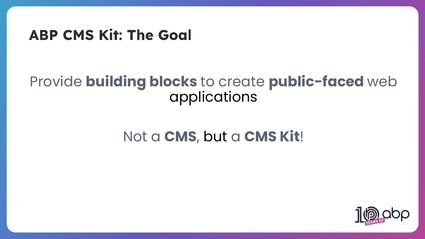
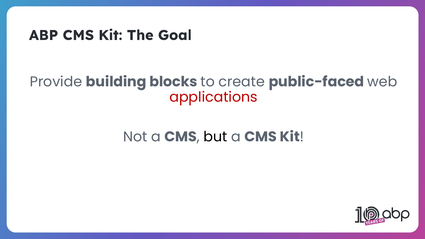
applications colour: black -> red
